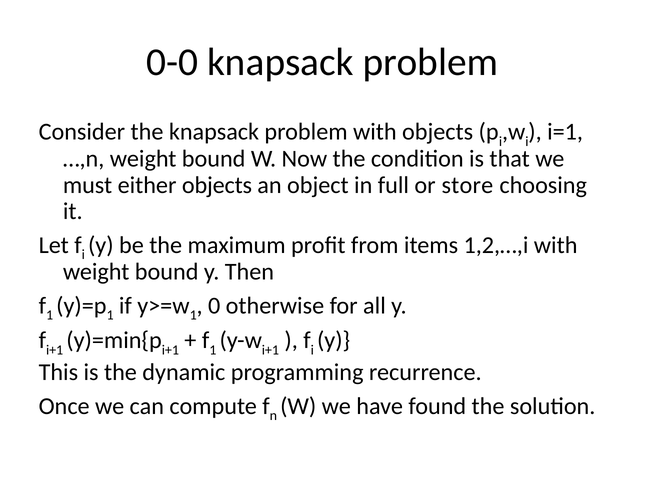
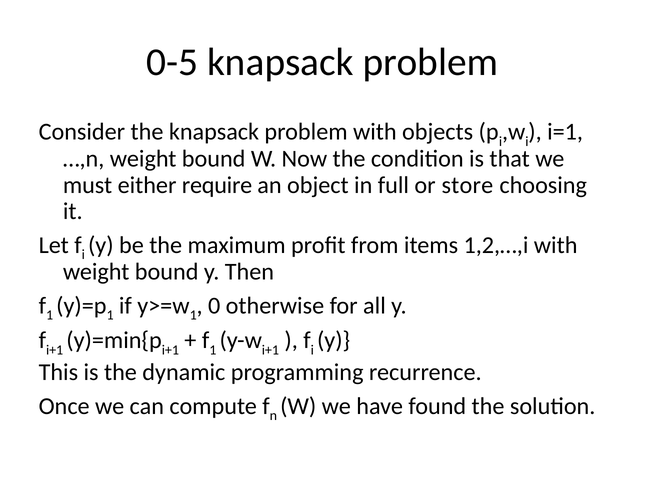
0-0: 0-0 -> 0-5
either objects: objects -> require
